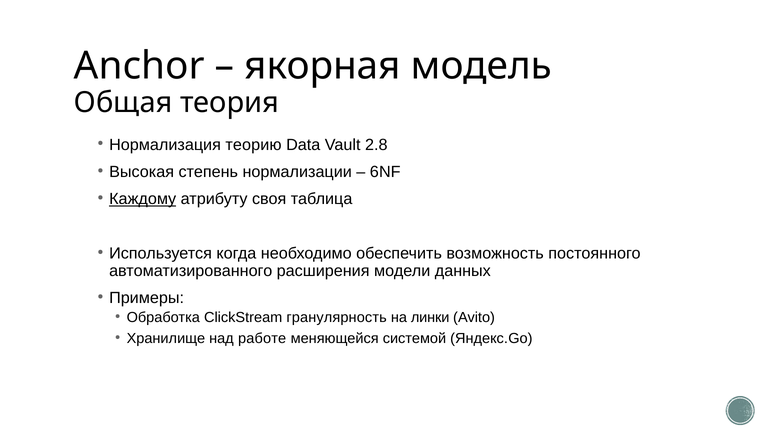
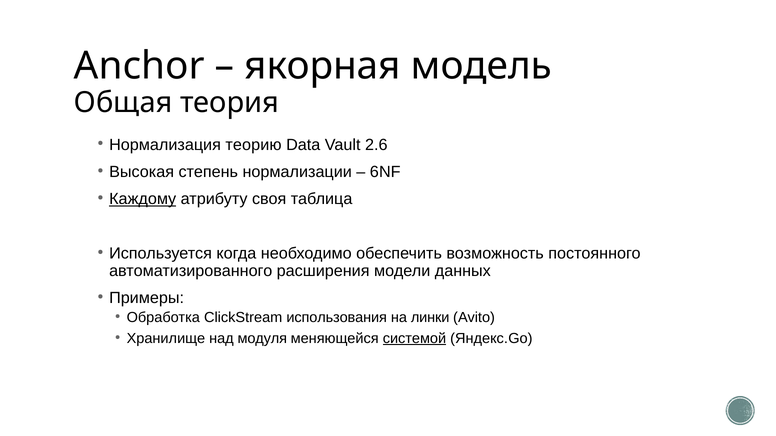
2.8: 2.8 -> 2.6
гранулярность: гранулярность -> использования
работе: работе -> модуля
системой underline: none -> present
